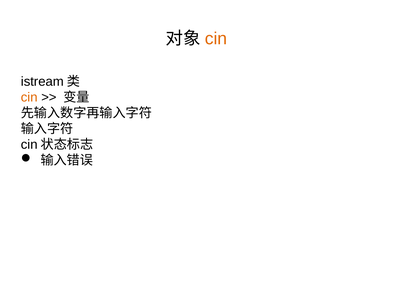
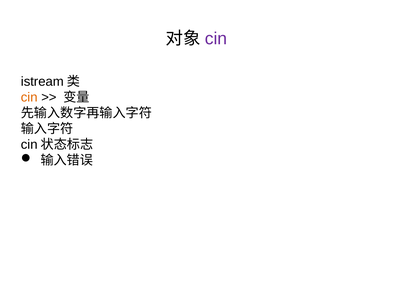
cin at (216, 39) colour: orange -> purple
